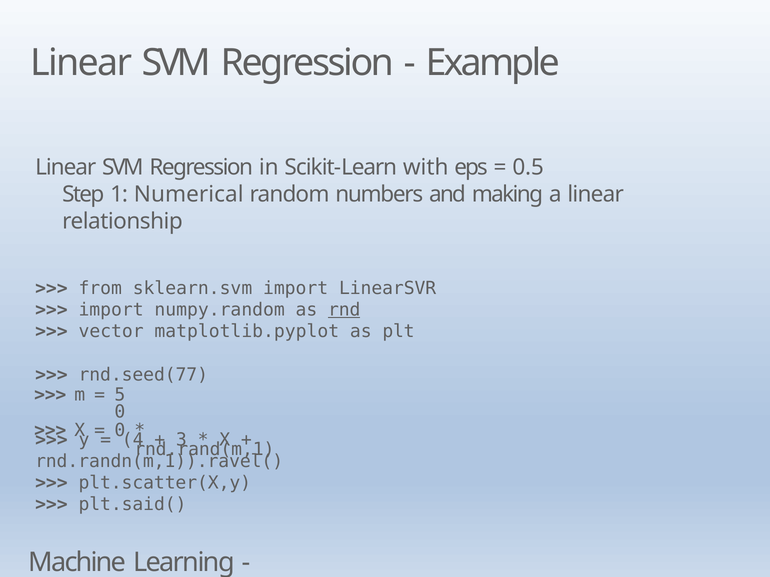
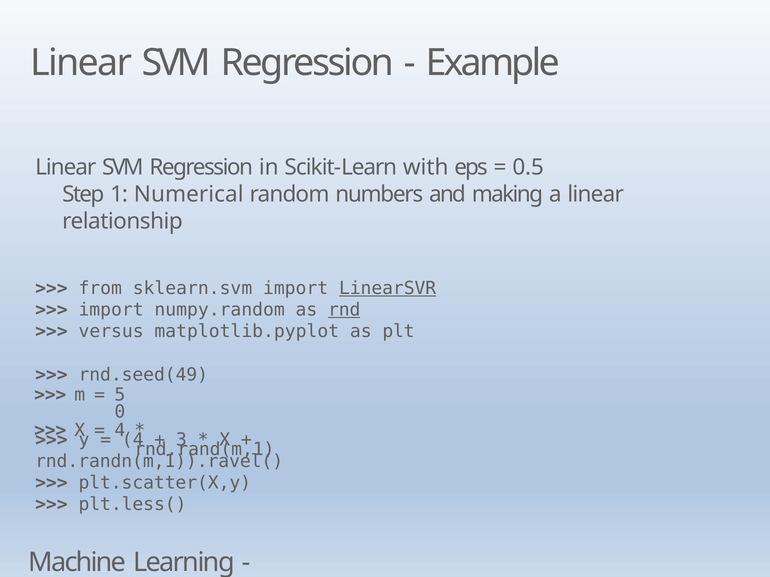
LinearSVR underline: none -> present
vector: vector -> versus
rnd.seed(77: rnd.seed(77 -> rnd.seed(49
0 at (120, 431): 0 -> 4
plt.said(: plt.said( -> plt.less(
